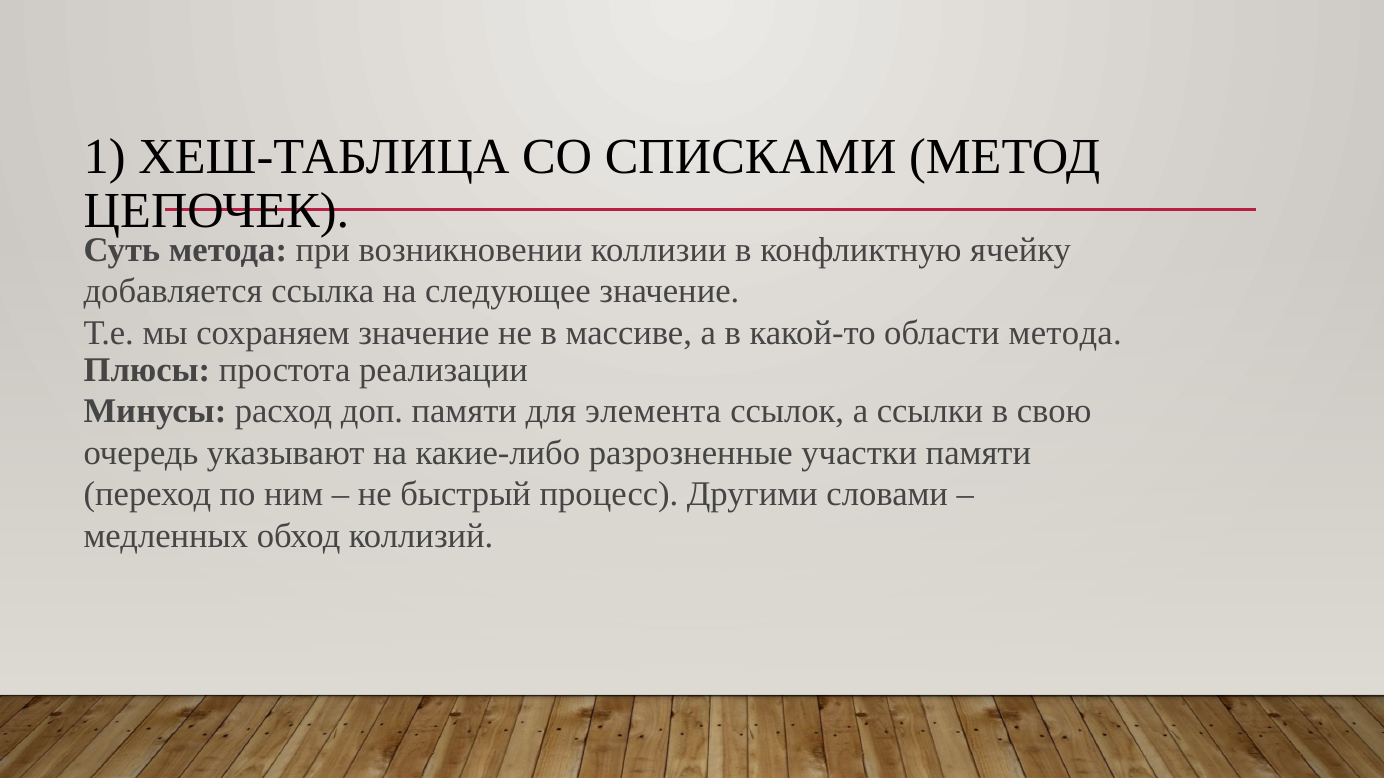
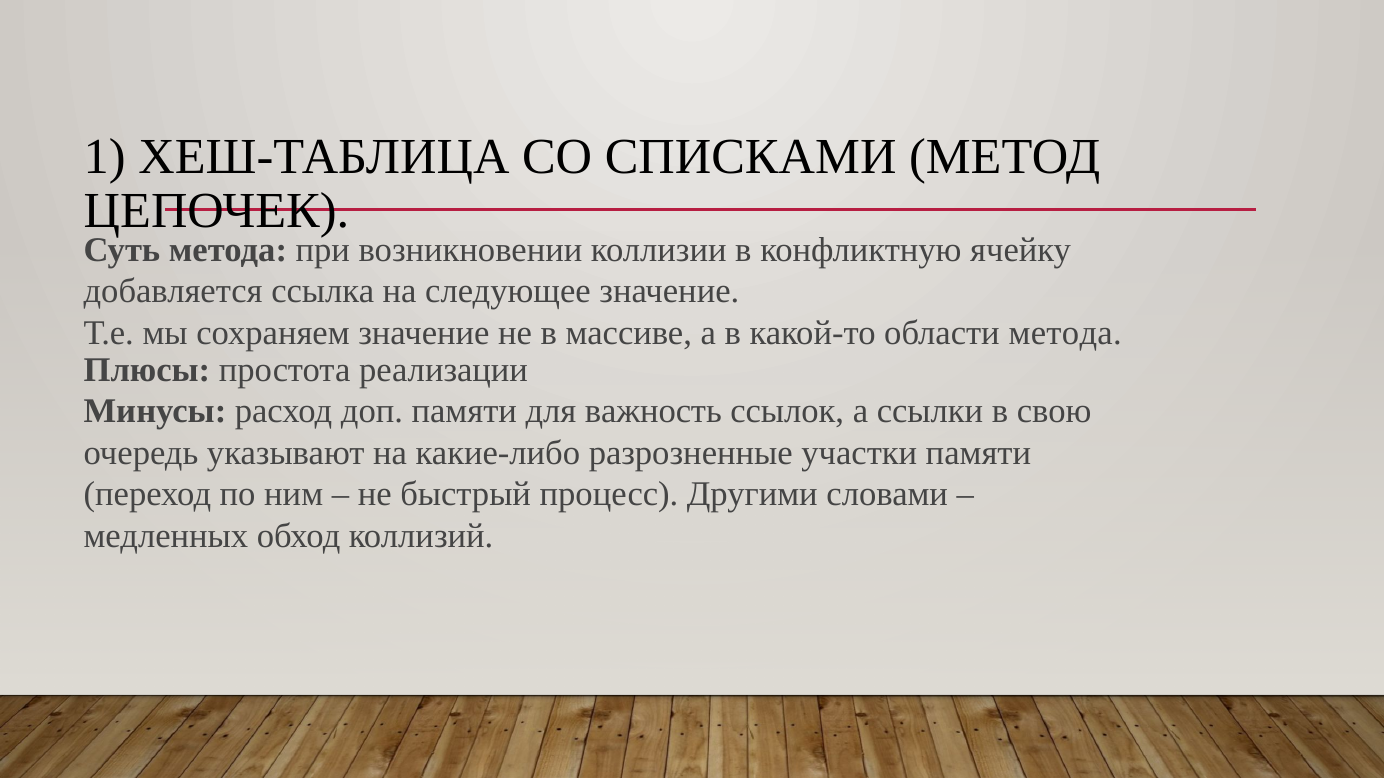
элемента: элемента -> важность
